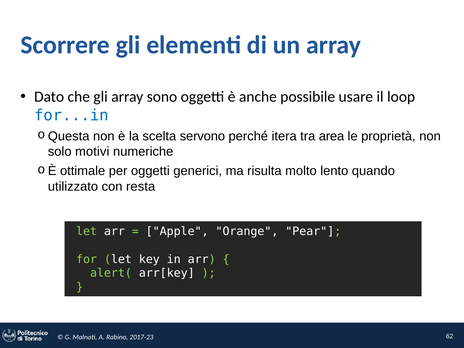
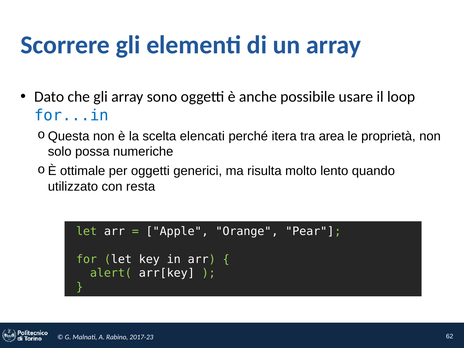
servono: servono -> elencati
motivi: motivi -> possa
